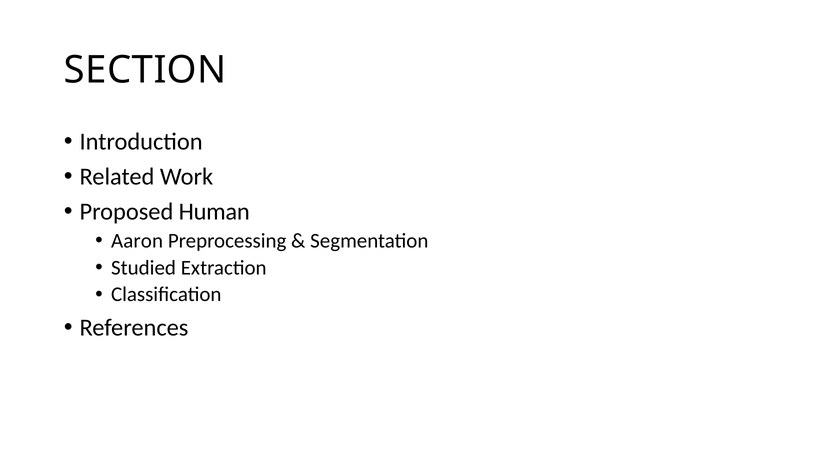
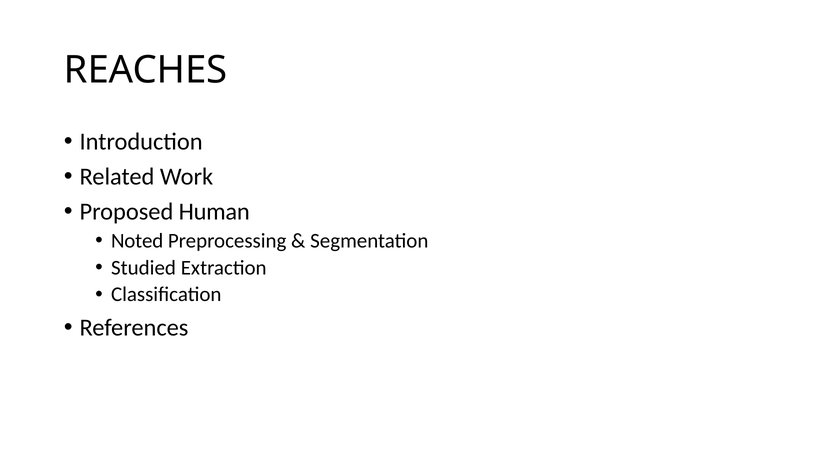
SECTION: SECTION -> REACHES
Aaron: Aaron -> Noted
